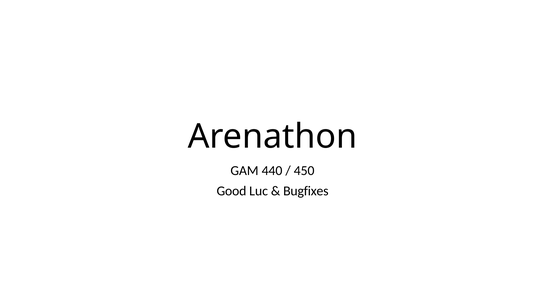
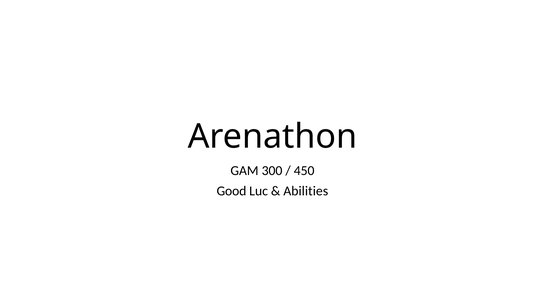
440: 440 -> 300
Bugfixes: Bugfixes -> Abilities
